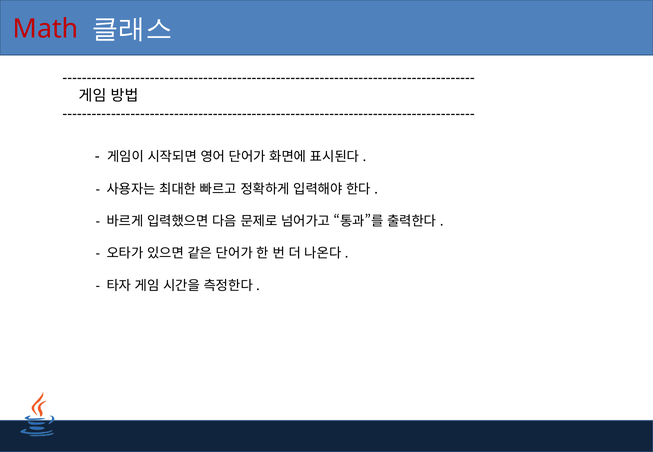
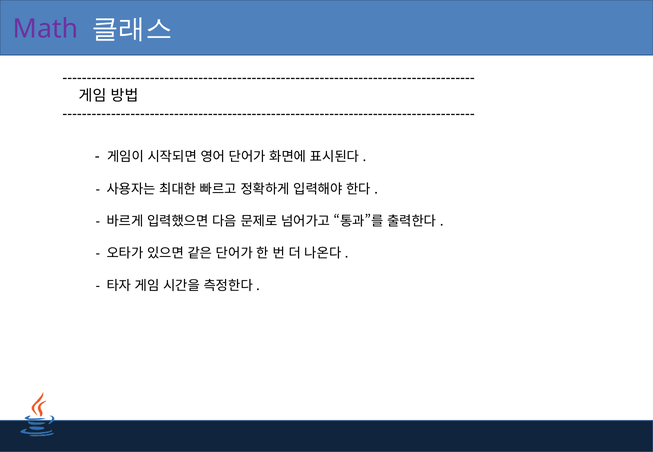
Math colour: red -> purple
